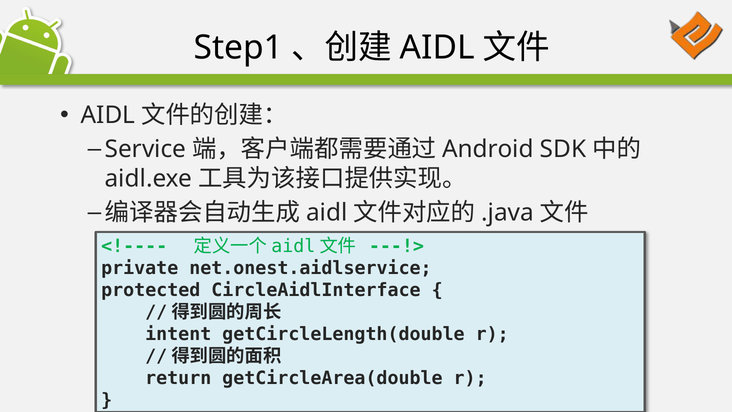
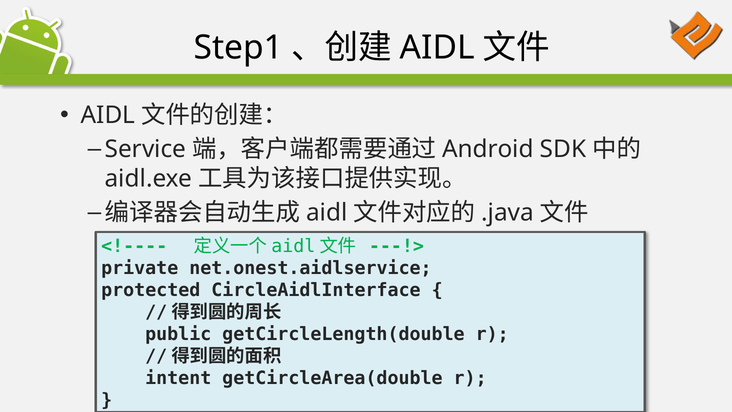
intent: intent -> public
return: return -> intent
